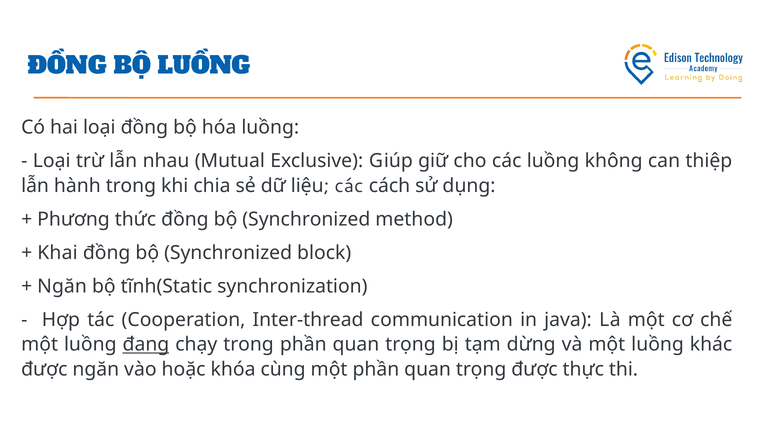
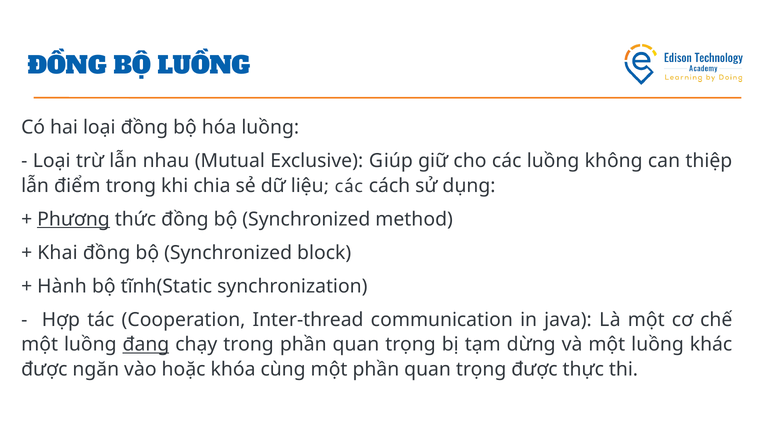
hành: hành -> điểm
Phương underline: none -> present
Ngăn at (62, 286): Ngăn -> Hành
